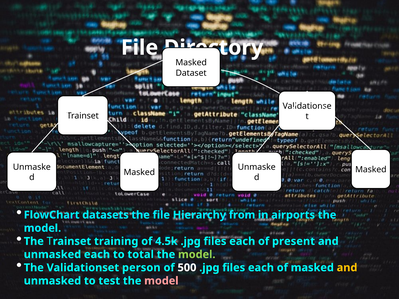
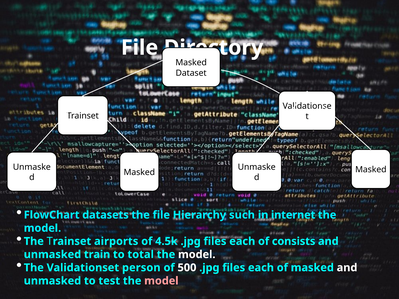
from: from -> such
airports: airports -> internet
training: training -> airports
present: present -> consists
unmasked each: each -> train
model at (197, 255) colour: light green -> white
and at (347, 268) colour: yellow -> white
